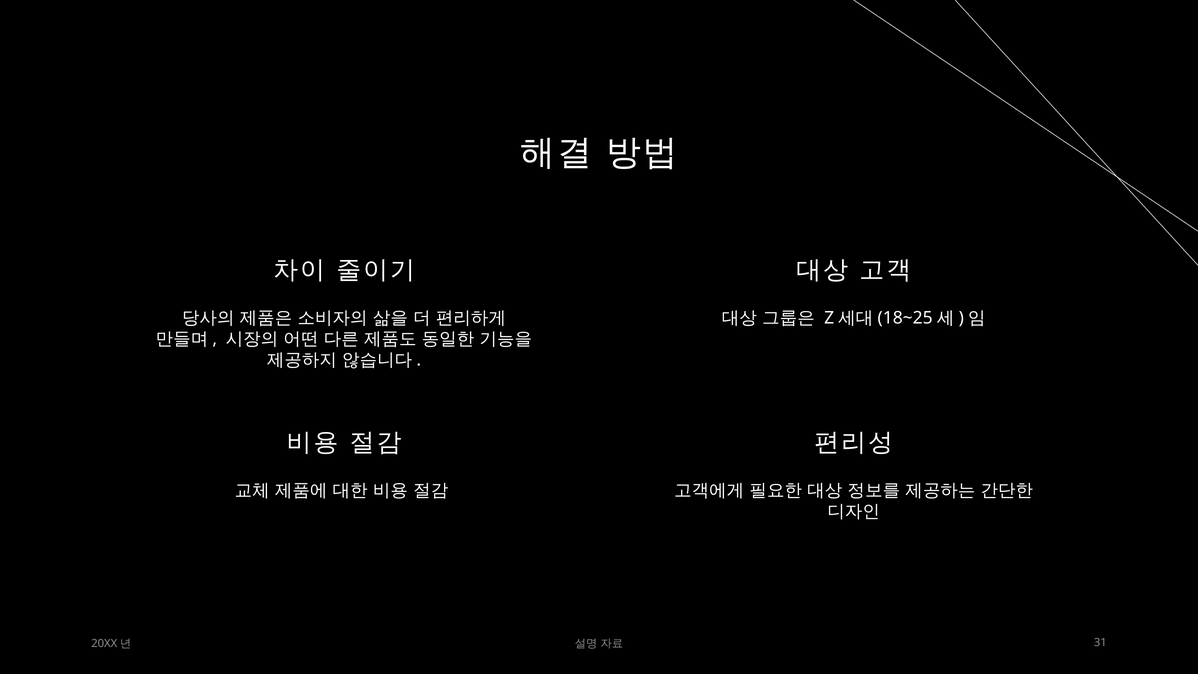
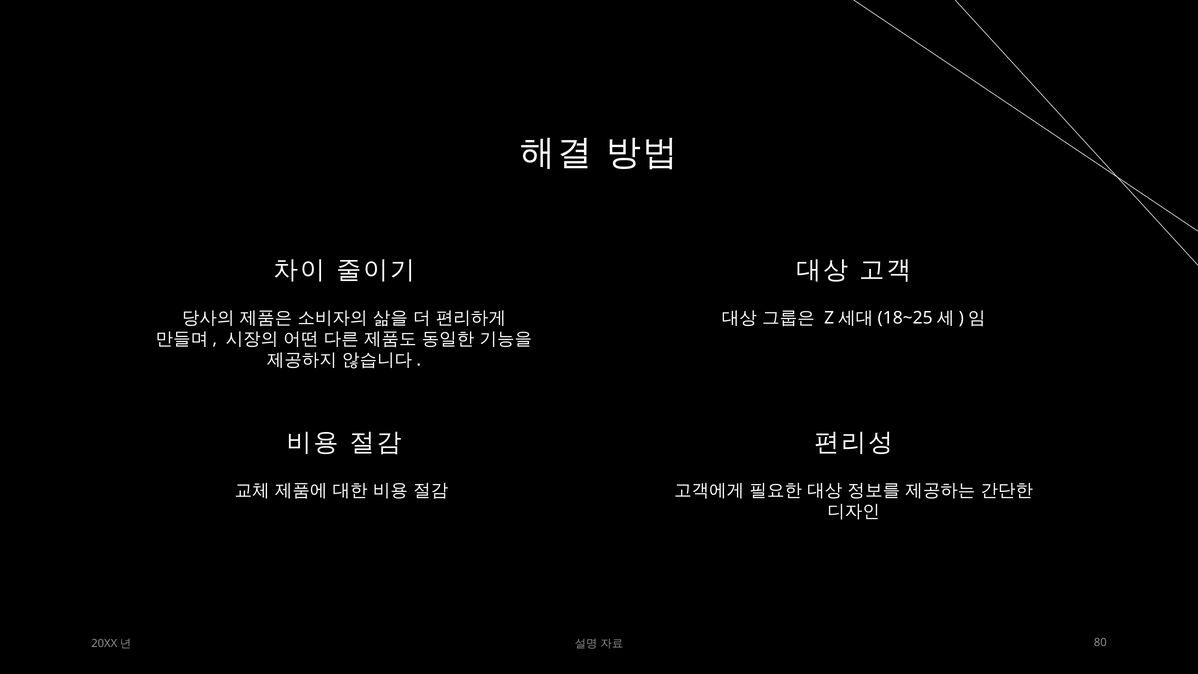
31: 31 -> 80
